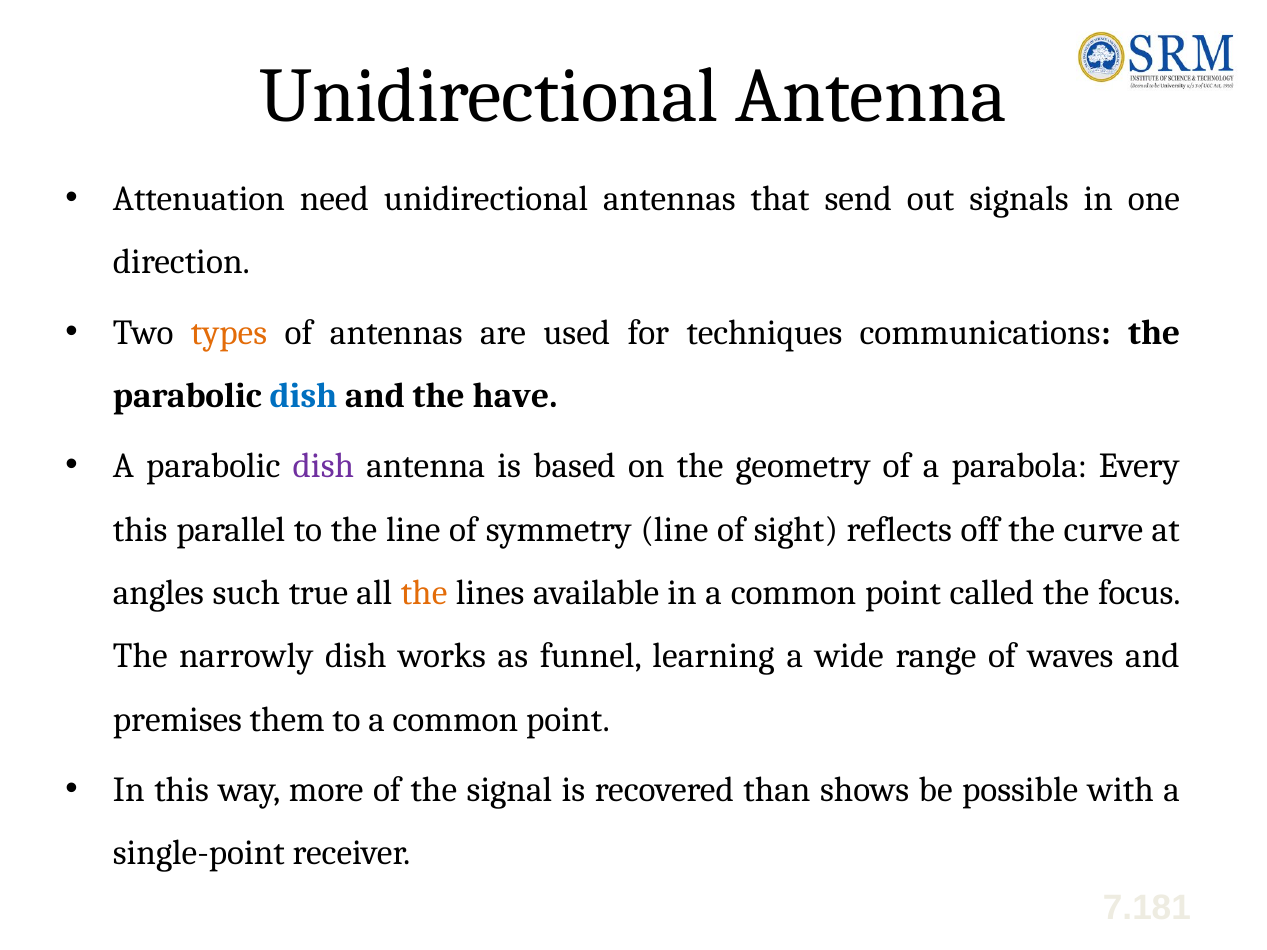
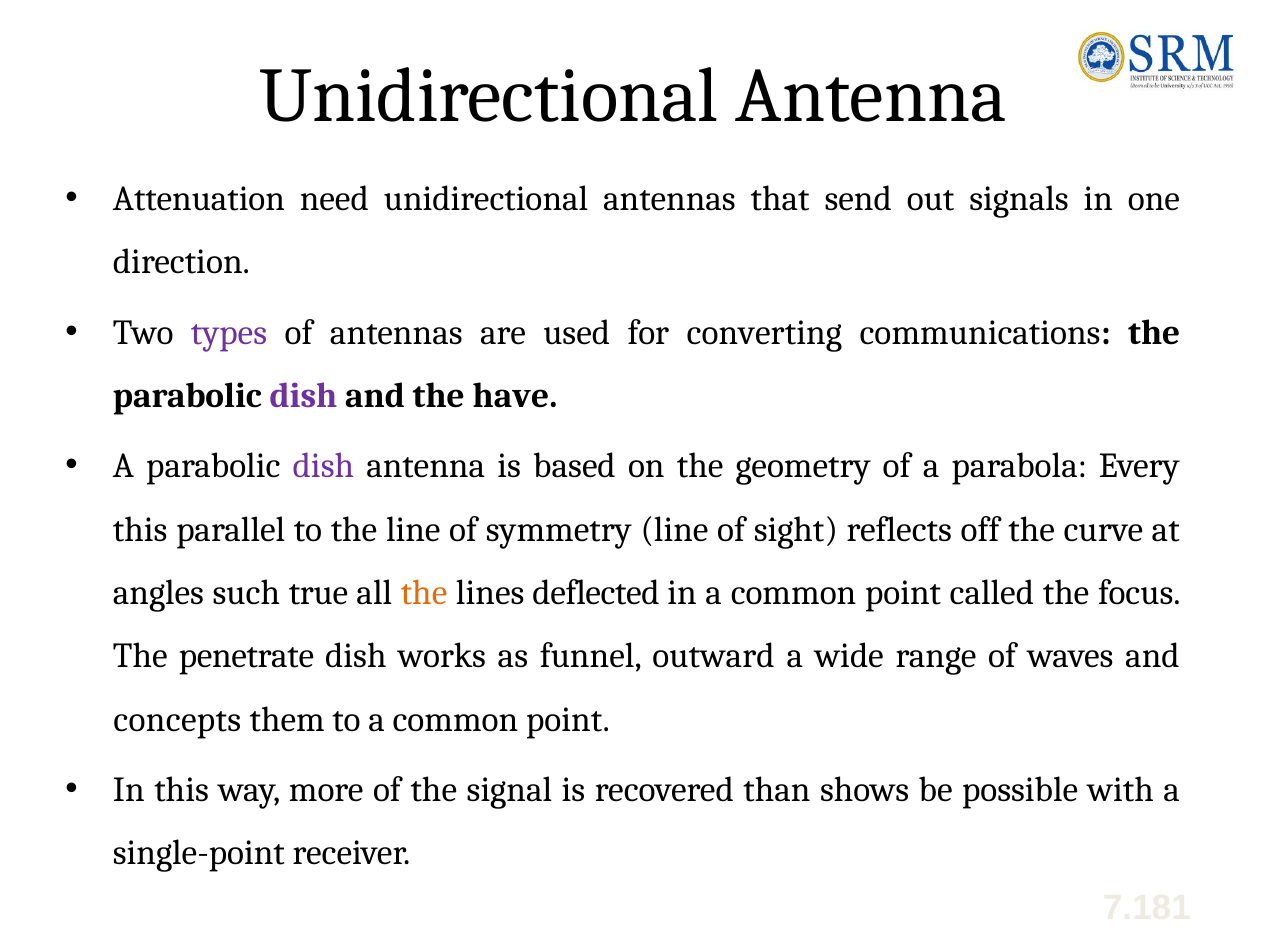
types colour: orange -> purple
techniques: techniques -> converting
dish at (303, 396) colour: blue -> purple
available: available -> deflected
narrowly: narrowly -> penetrate
learning: learning -> outward
premises: premises -> concepts
